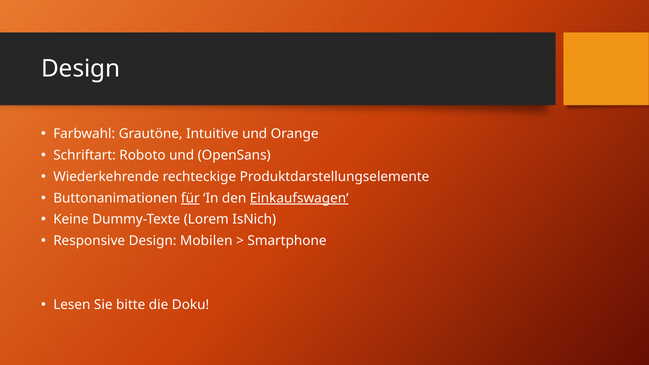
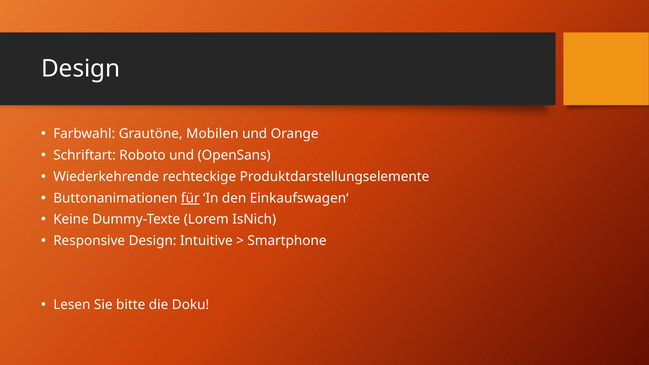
Intuitive: Intuitive -> Mobilen
Einkaufswagen‘ underline: present -> none
Mobilen: Mobilen -> Intuitive
